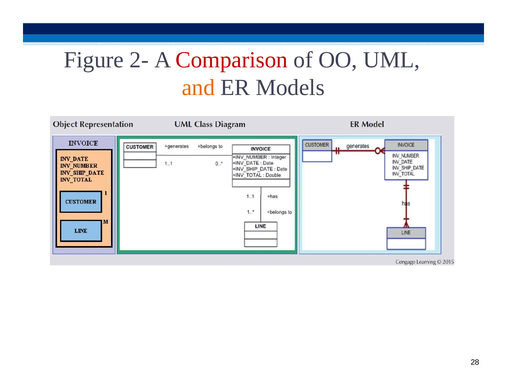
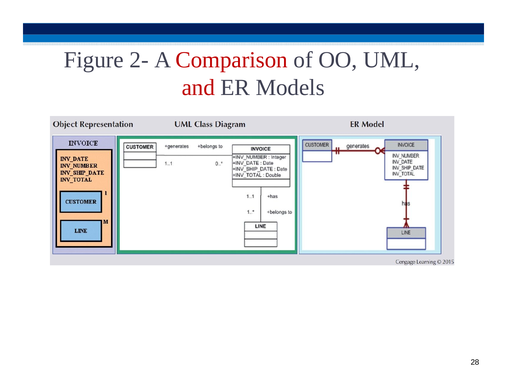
and colour: orange -> red
